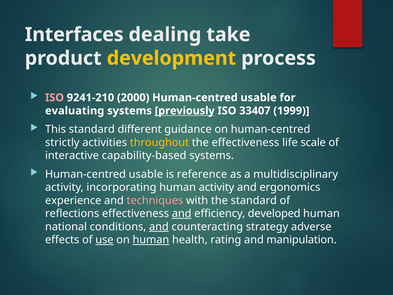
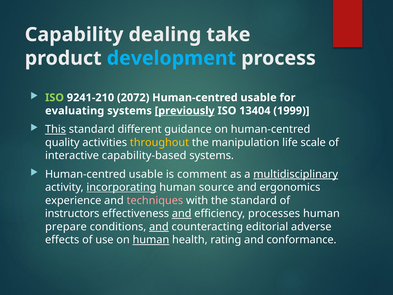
Interfaces: Interfaces -> Capability
development colour: yellow -> light blue
ISO at (55, 98) colour: pink -> light green
2000: 2000 -> 2072
33407: 33407 -> 13404
This underline: none -> present
strictly: strictly -> quality
the effectiveness: effectiveness -> manipulation
reference: reference -> comment
multidisciplinary underline: none -> present
incorporating underline: none -> present
human activity: activity -> source
reflections: reflections -> instructors
developed: developed -> processes
national: national -> prepare
strategy: strategy -> editorial
use underline: present -> none
manipulation: manipulation -> conformance
